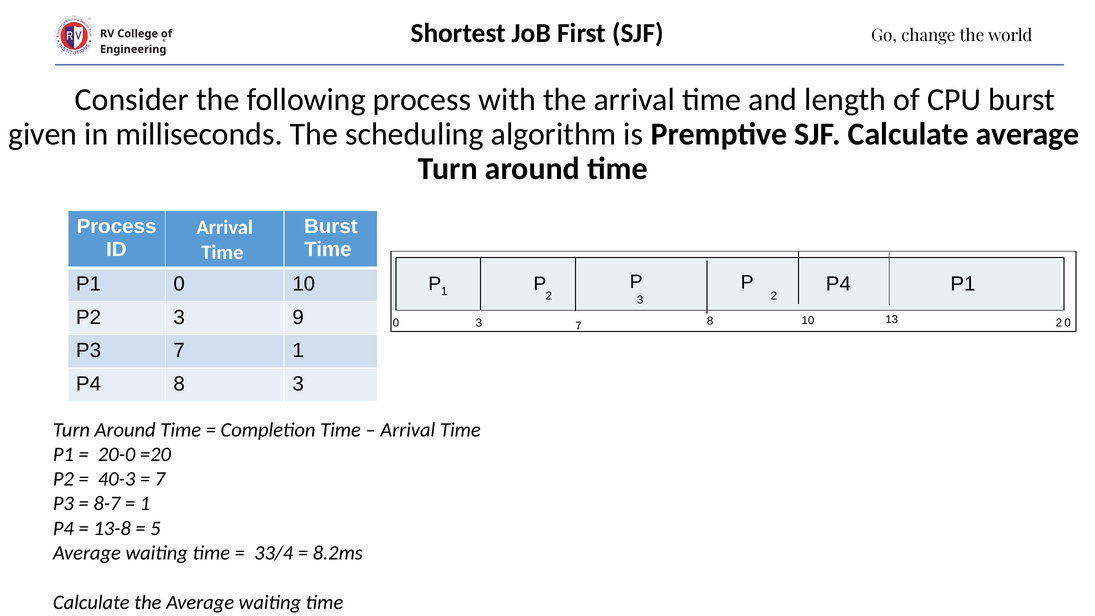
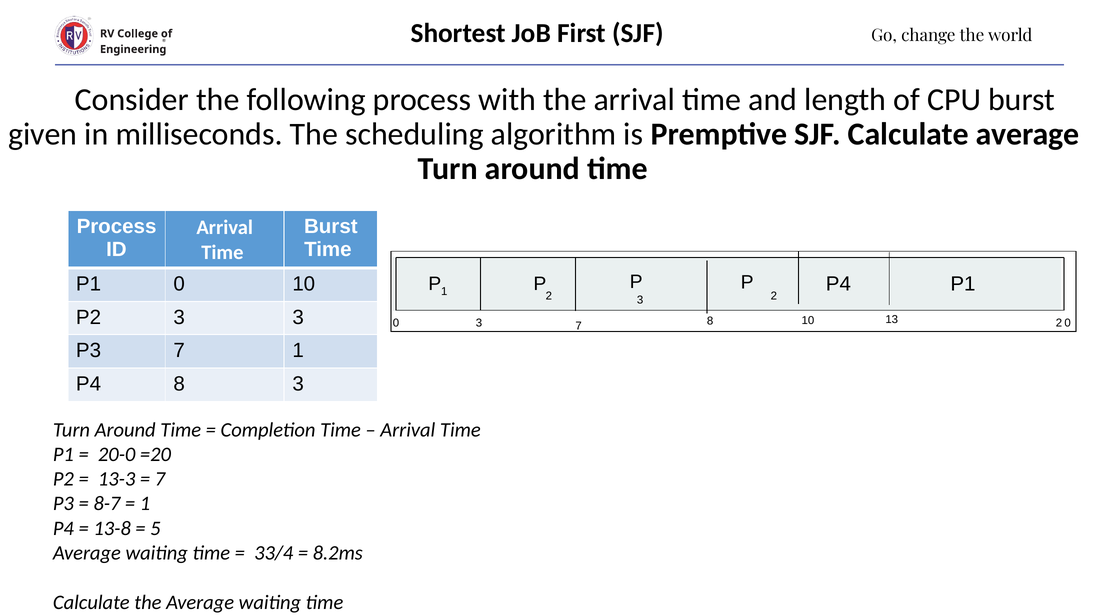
3 9: 9 -> 3
40-3: 40-3 -> 13-3
